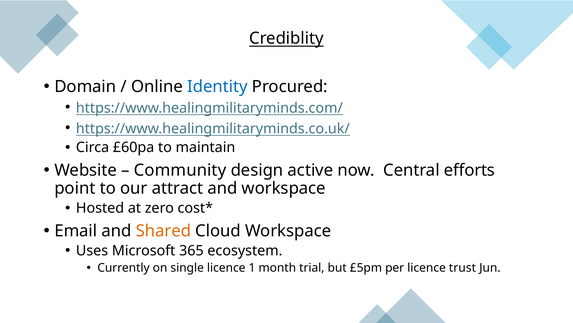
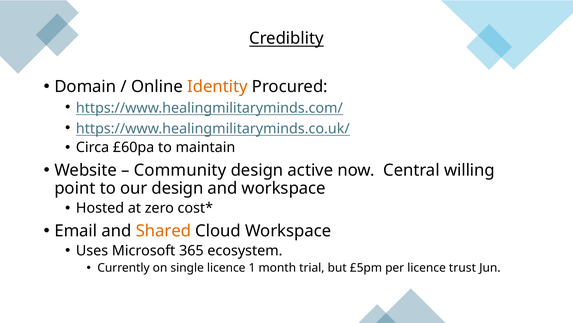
Identity colour: blue -> orange
efforts: efforts -> willing
our attract: attract -> design
